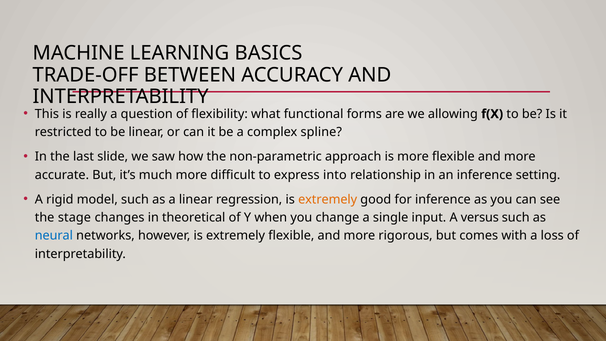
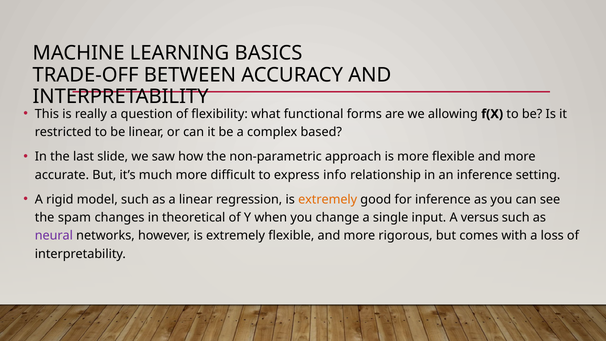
spline: spline -> based
into: into -> info
stage: stage -> spam
neural colour: blue -> purple
